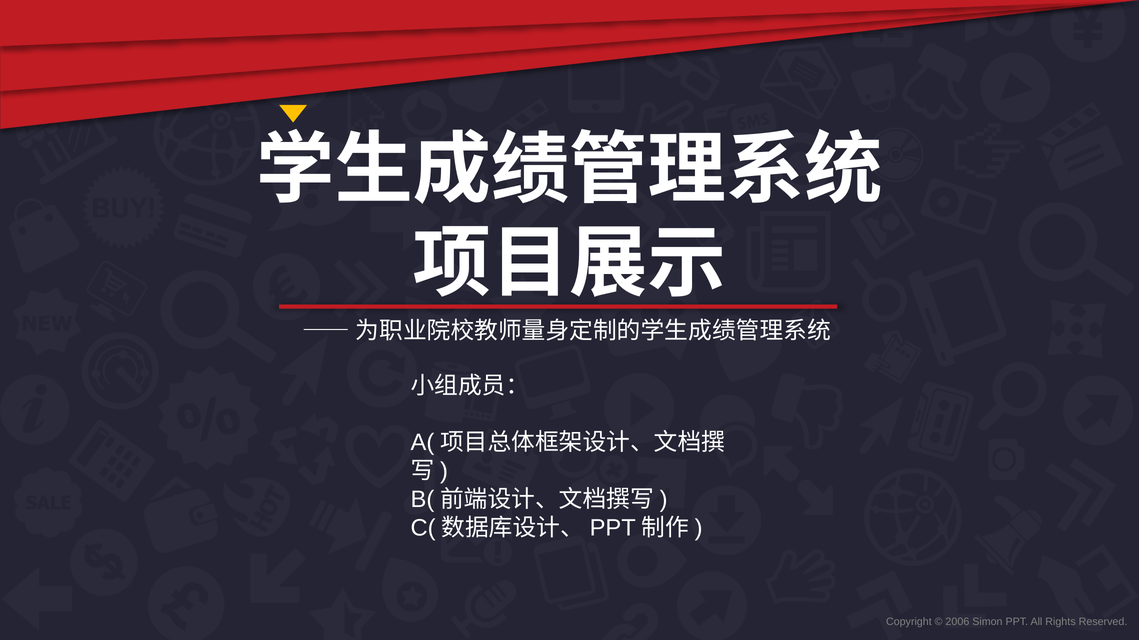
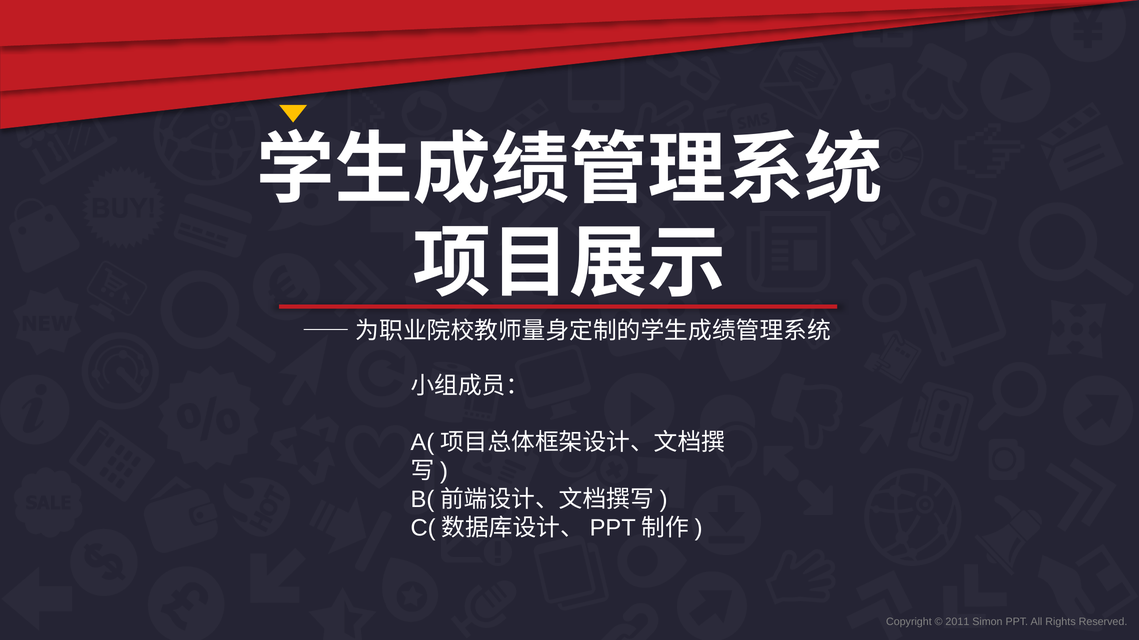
2006: 2006 -> 2011
